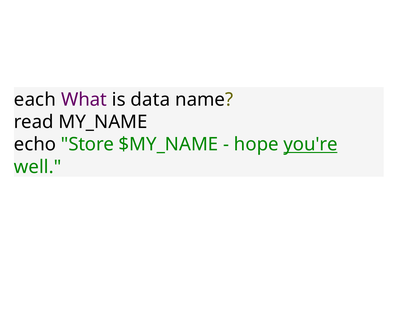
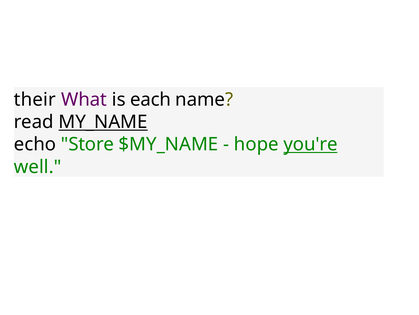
each: each -> their
data: data -> each
MY_NAME underline: none -> present
